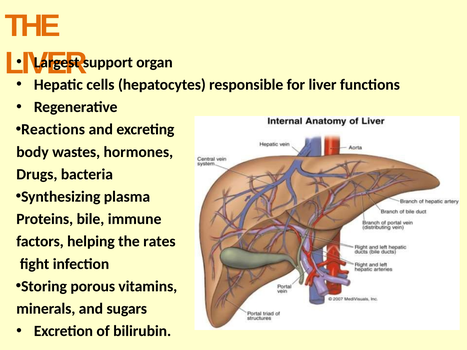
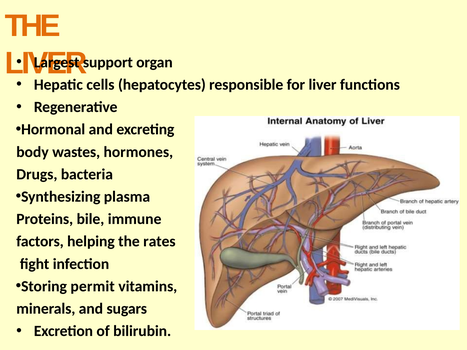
Reactions: Reactions -> Hormonal
porous: porous -> permit
